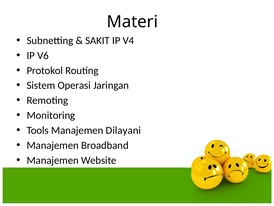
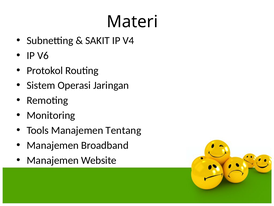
Dilayani: Dilayani -> Tentang
